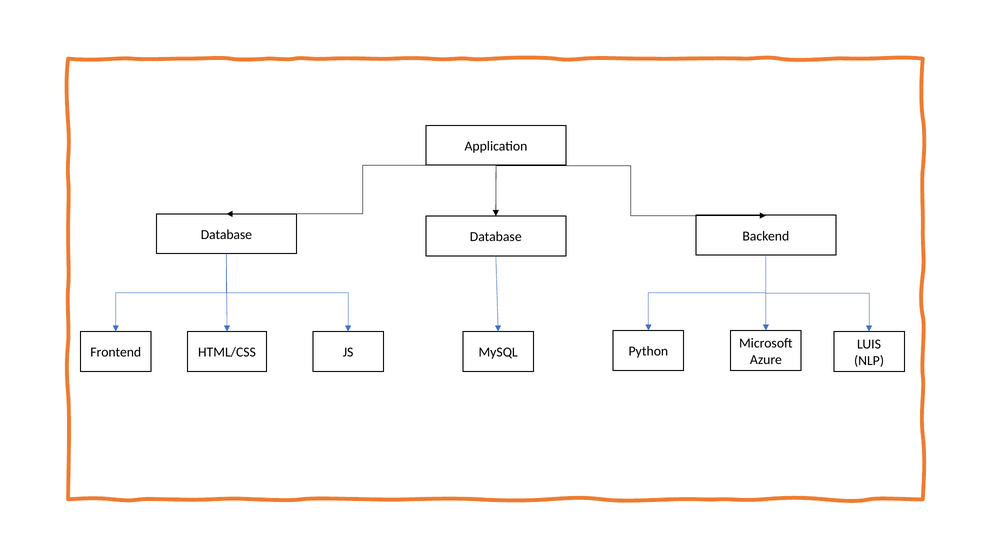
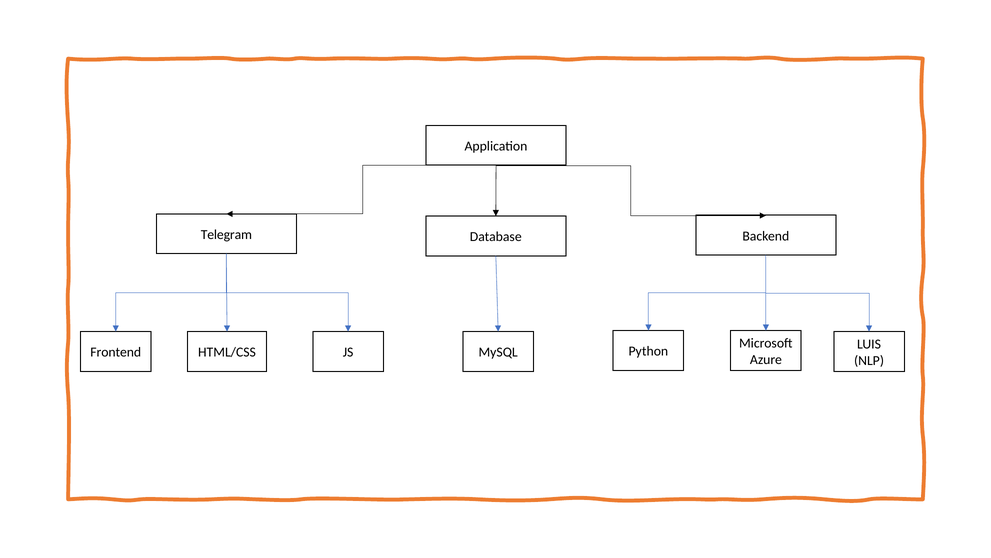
Database at (226, 234): Database -> Telegram
